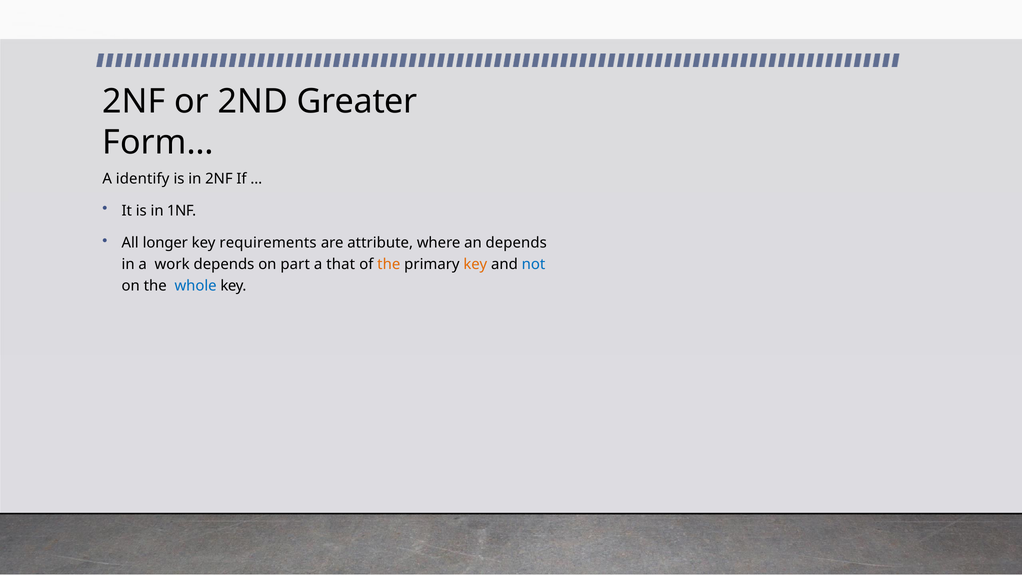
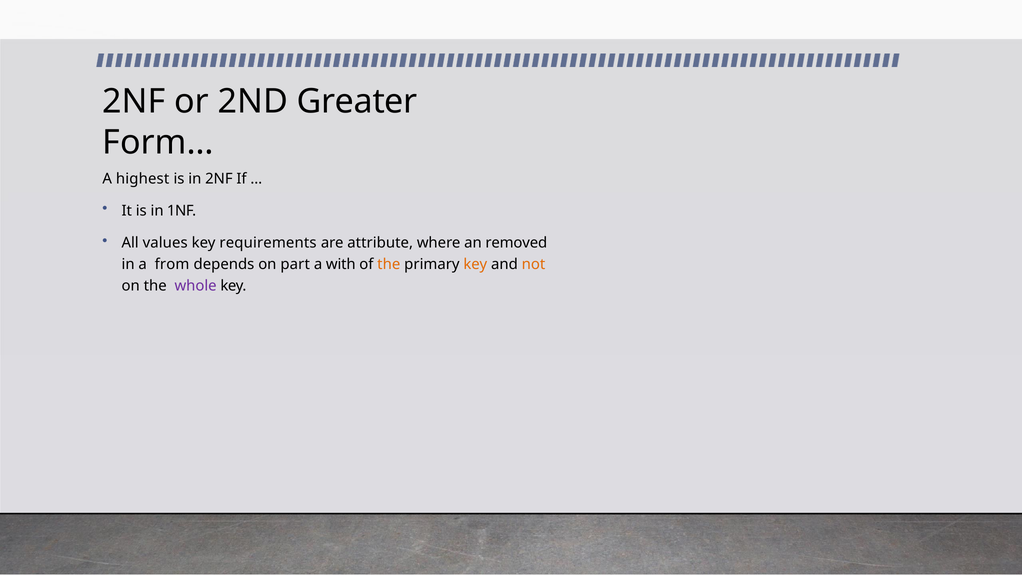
identify: identify -> highest
longer: longer -> values
an depends: depends -> removed
work: work -> from
that: that -> with
not colour: blue -> orange
whole colour: blue -> purple
